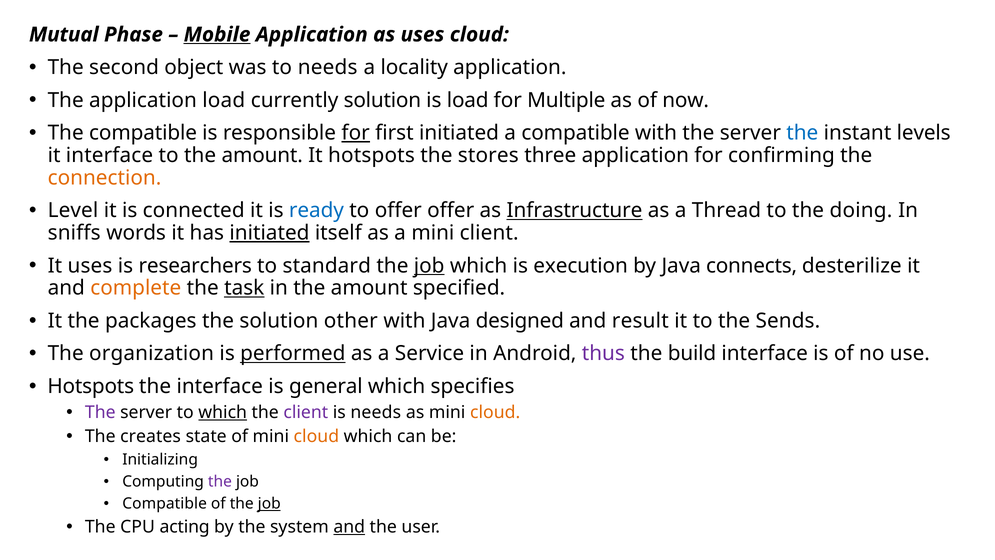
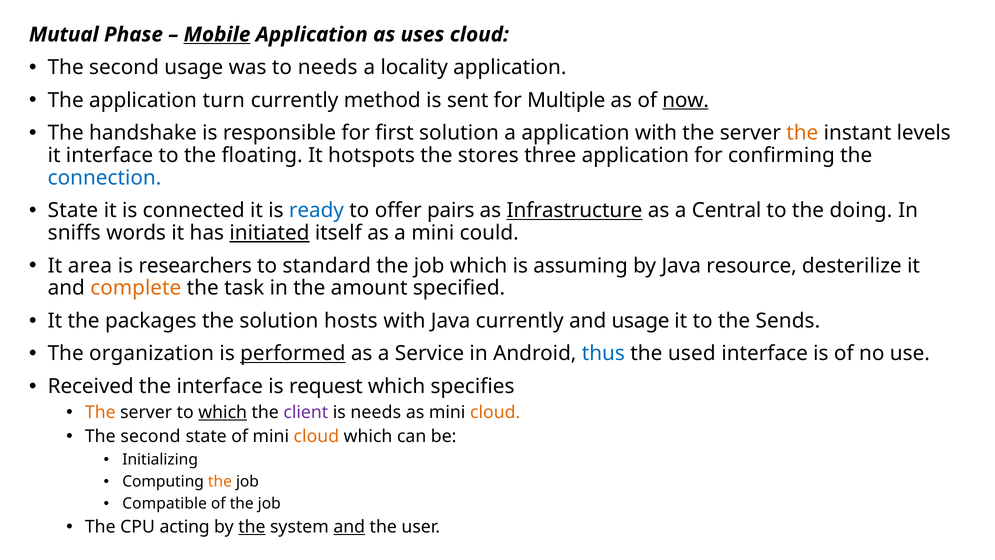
second object: object -> usage
application load: load -> turn
currently solution: solution -> method
is load: load -> sent
now underline: none -> present
The compatible: compatible -> handshake
for at (356, 133) underline: present -> none
first initiated: initiated -> solution
a compatible: compatible -> application
the at (802, 133) colour: blue -> orange
to the amount: amount -> floating
connection colour: orange -> blue
Level at (73, 210): Level -> State
offer offer: offer -> pairs
Thread: Thread -> Central
mini client: client -> could
It uses: uses -> area
job at (429, 266) underline: present -> none
execution: execution -> assuming
connects: connects -> resource
task underline: present -> none
other: other -> hosts
Java designed: designed -> currently
and result: result -> usage
thus colour: purple -> blue
build: build -> used
Hotspots at (91, 386): Hotspots -> Received
general: general -> request
The at (100, 412) colour: purple -> orange
creates at (151, 436): creates -> second
the at (220, 481) colour: purple -> orange
job at (269, 503) underline: present -> none
the at (252, 526) underline: none -> present
